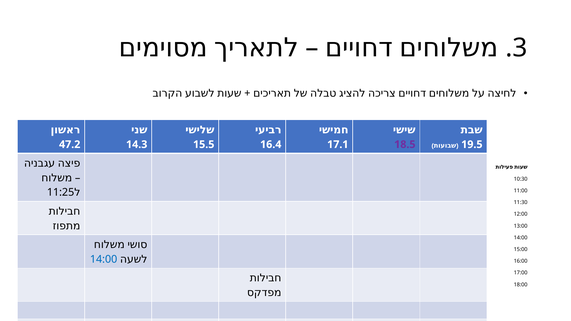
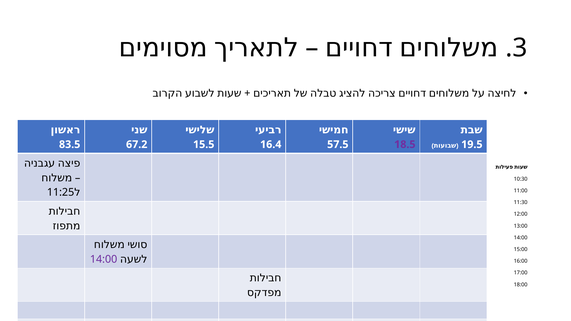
47.2: 47.2 -> 83.5
14.3: 14.3 -> 67.2
17.1: 17.1 -> 57.5
14:00 at (104, 259) colour: blue -> purple
